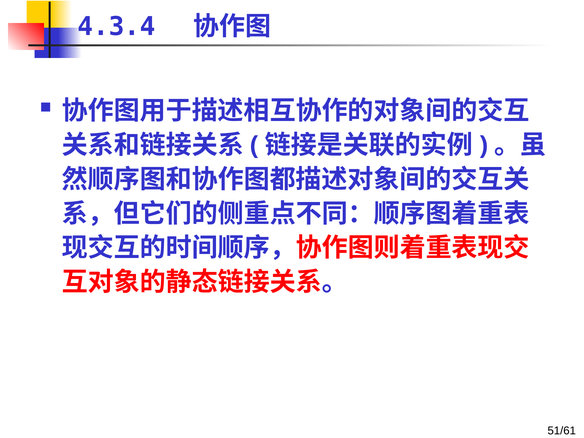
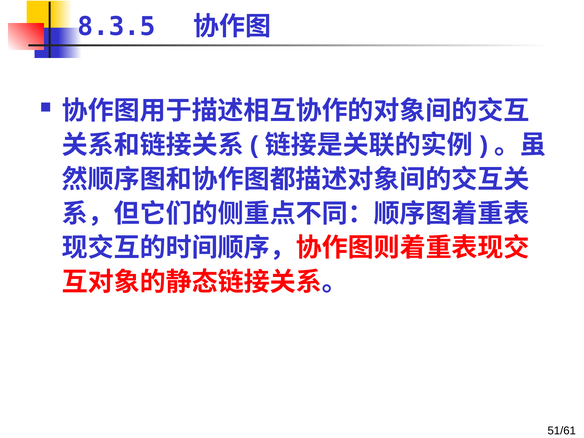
4.3.4: 4.3.4 -> 8.3.5
